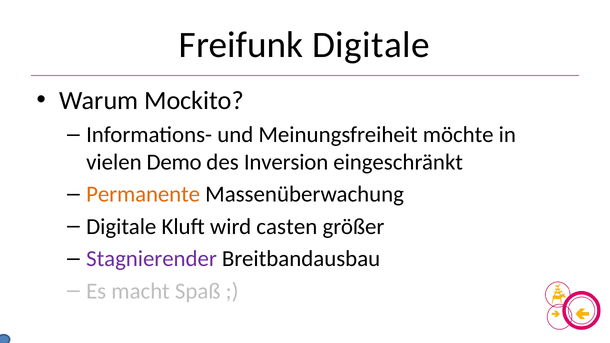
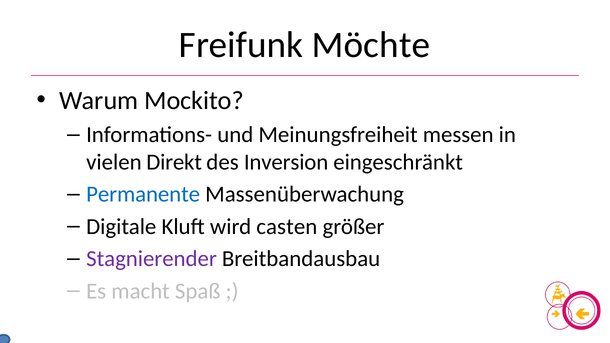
Freifunk Digitale: Digitale -> Möchte
möchte: möchte -> messen
Demo: Demo -> Direkt
Permanente colour: orange -> blue
